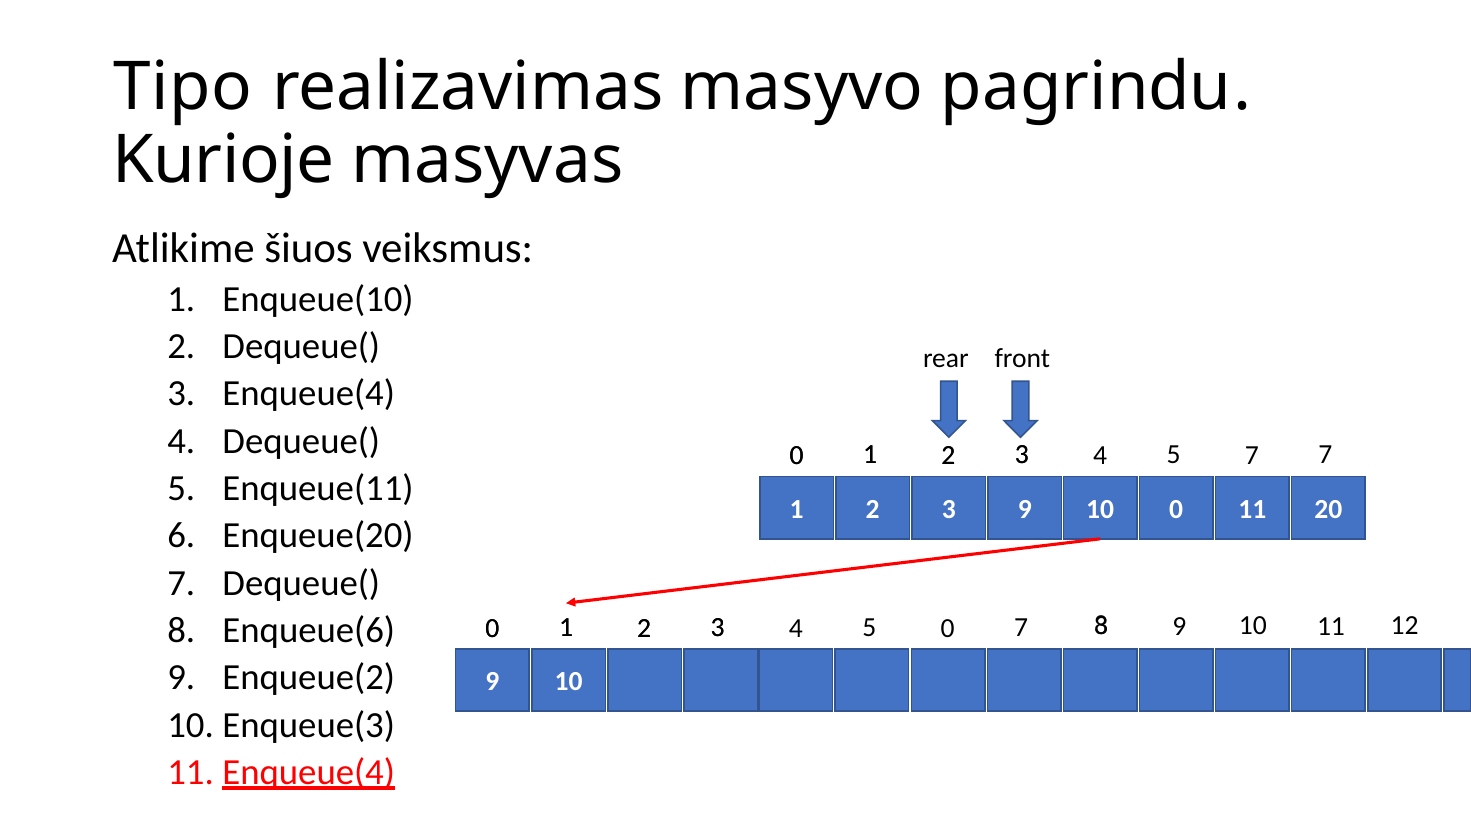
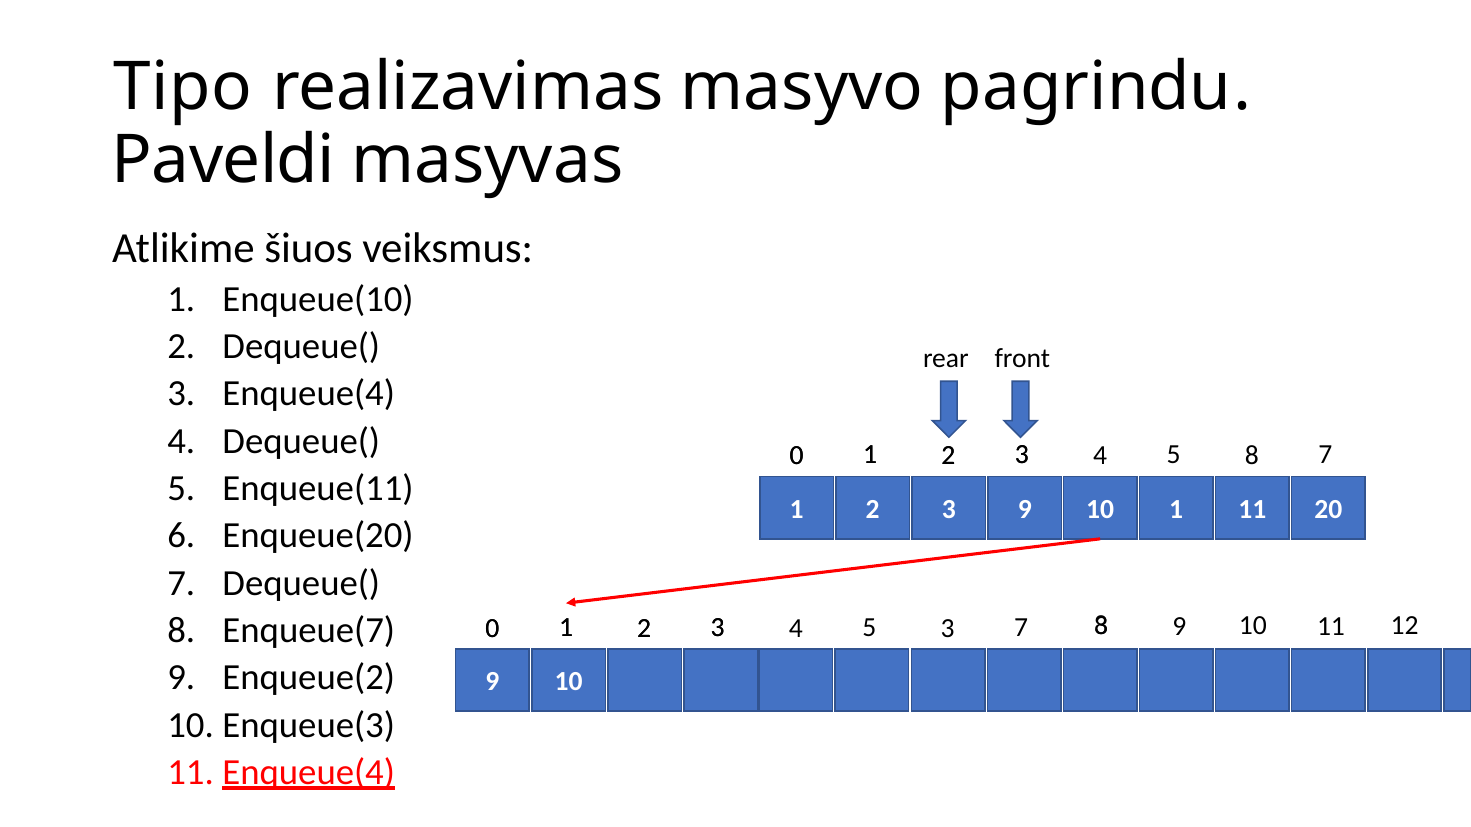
Kurioje: Kurioje -> Paveldi
5 7: 7 -> 8
0 at (1176, 510): 0 -> 1
Enqueue(6: Enqueue(6 -> Enqueue(7
5 0: 0 -> 3
